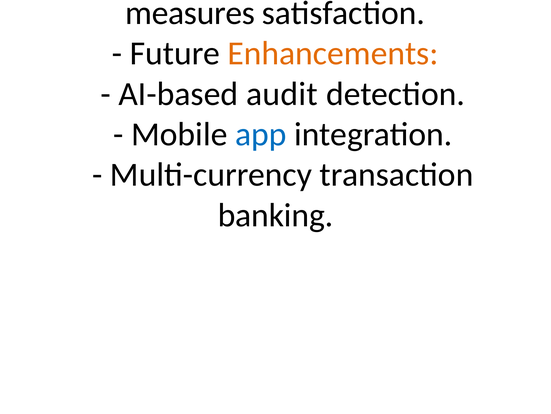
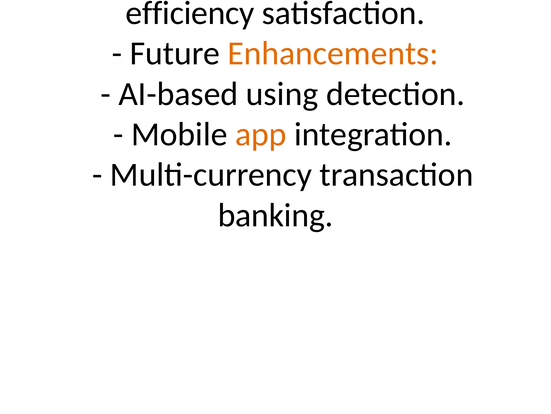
measures at (190, 13): measures -> efficiency
audit: audit -> using
app colour: blue -> orange
